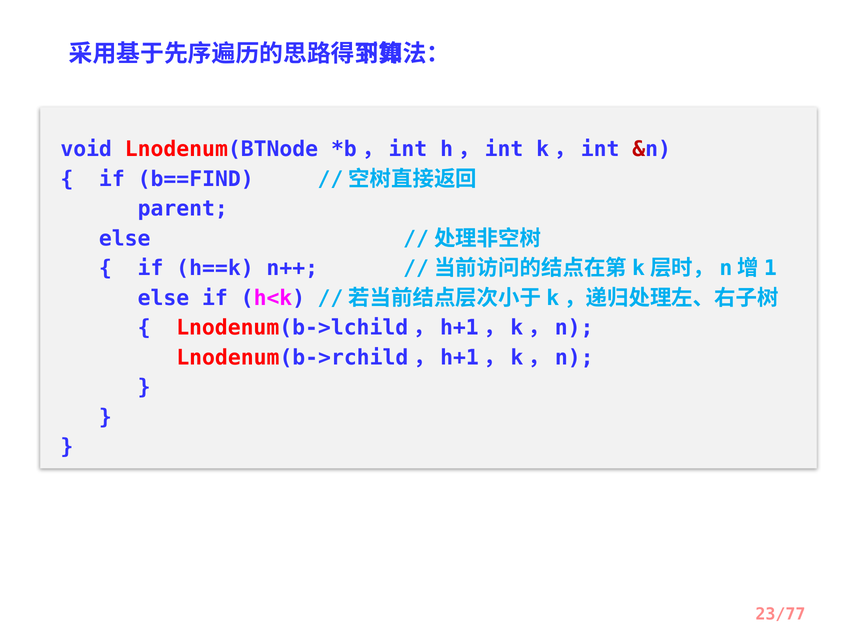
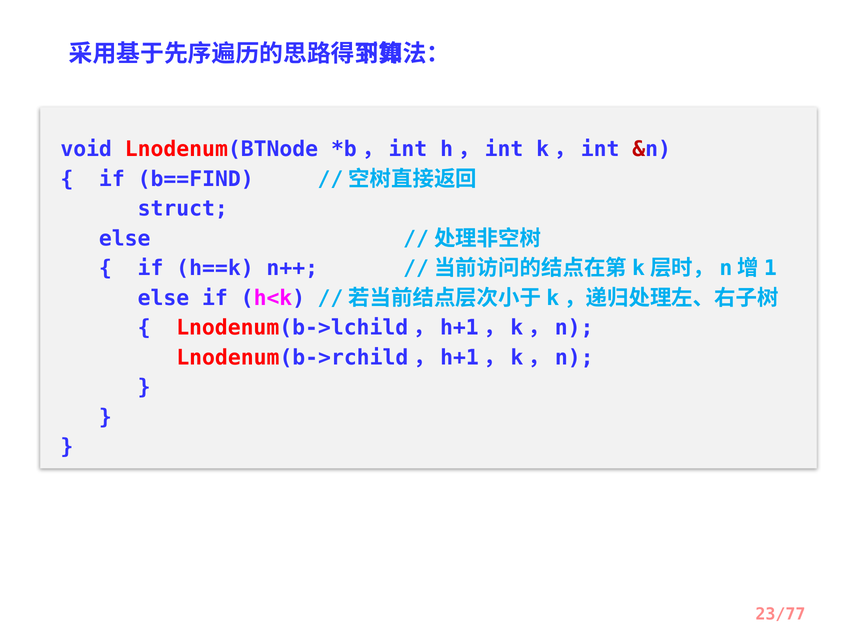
parent: parent -> struct
